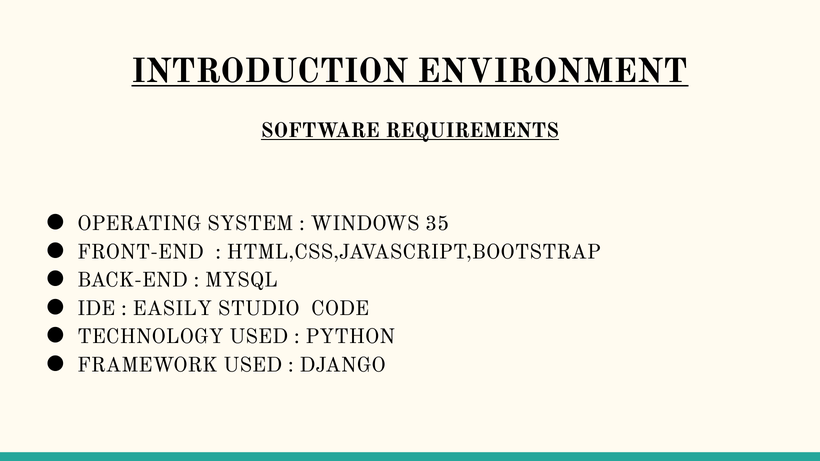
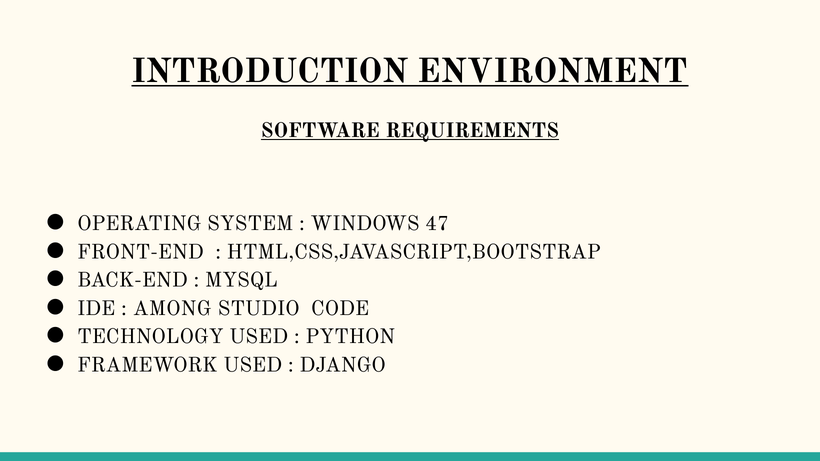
35: 35 -> 47
EASILY: EASILY -> AMONG
